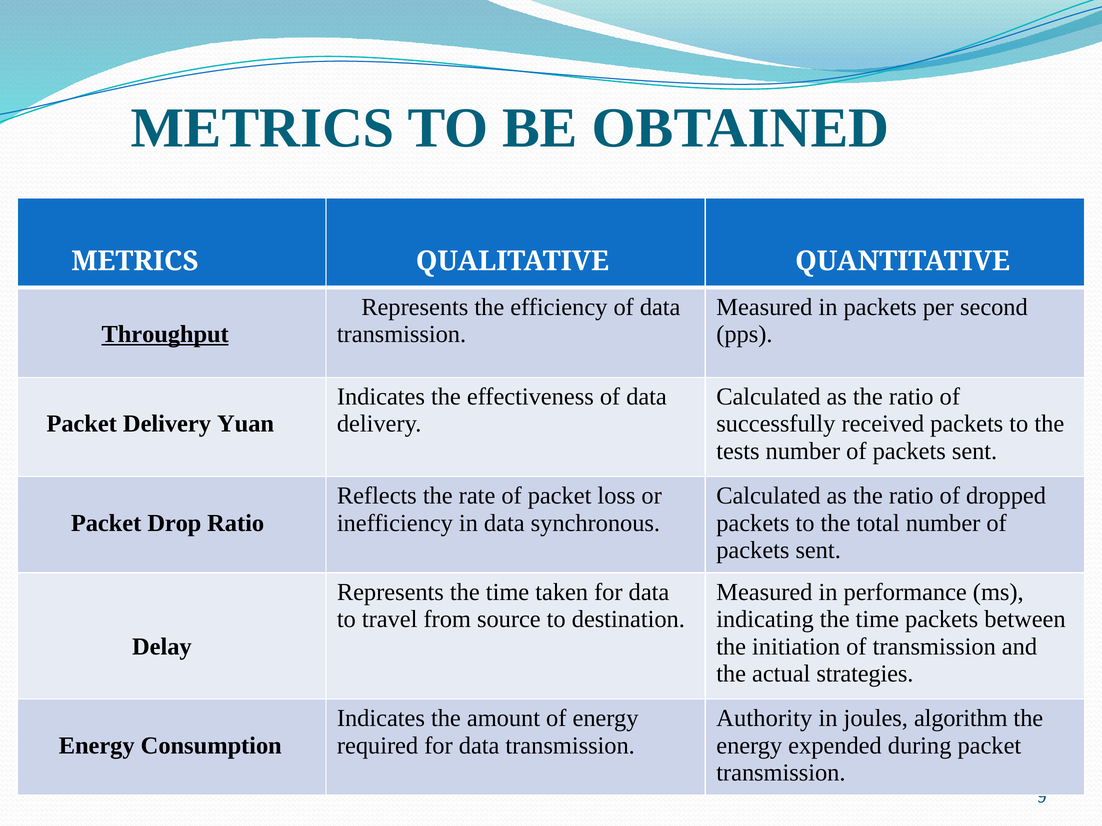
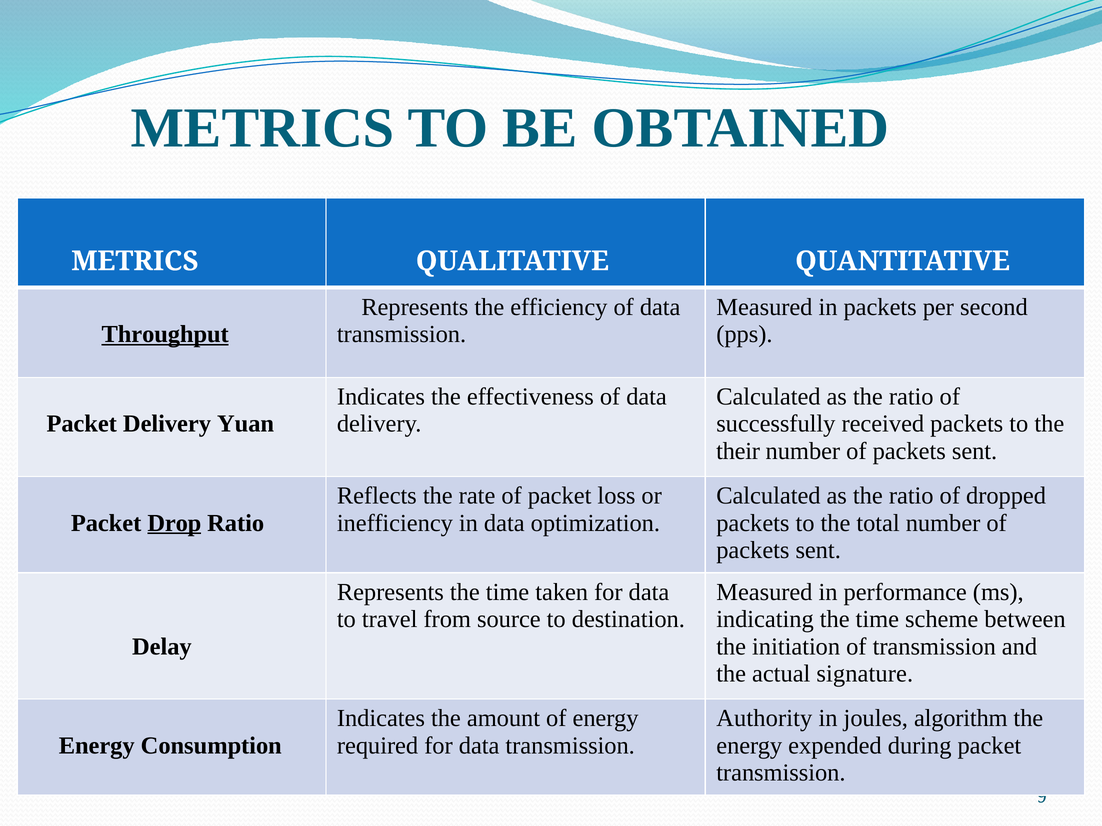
tests: tests -> their
Drop underline: none -> present
synchronous: synchronous -> optimization
time packets: packets -> scheme
strategies: strategies -> signature
